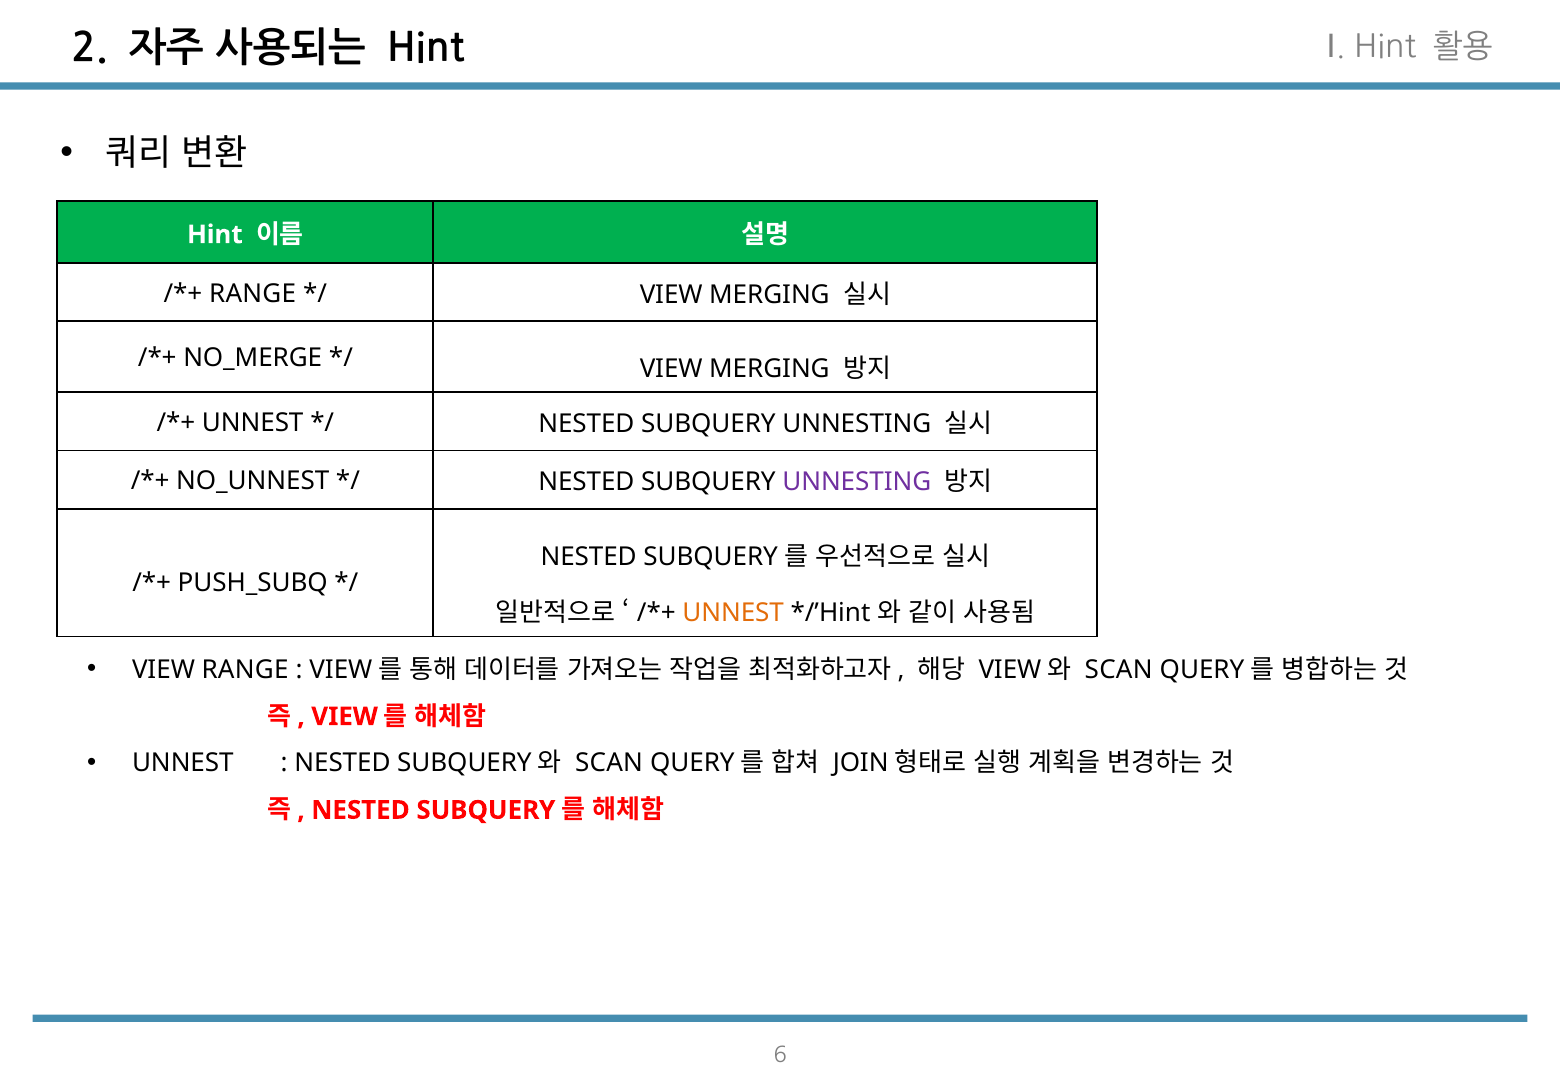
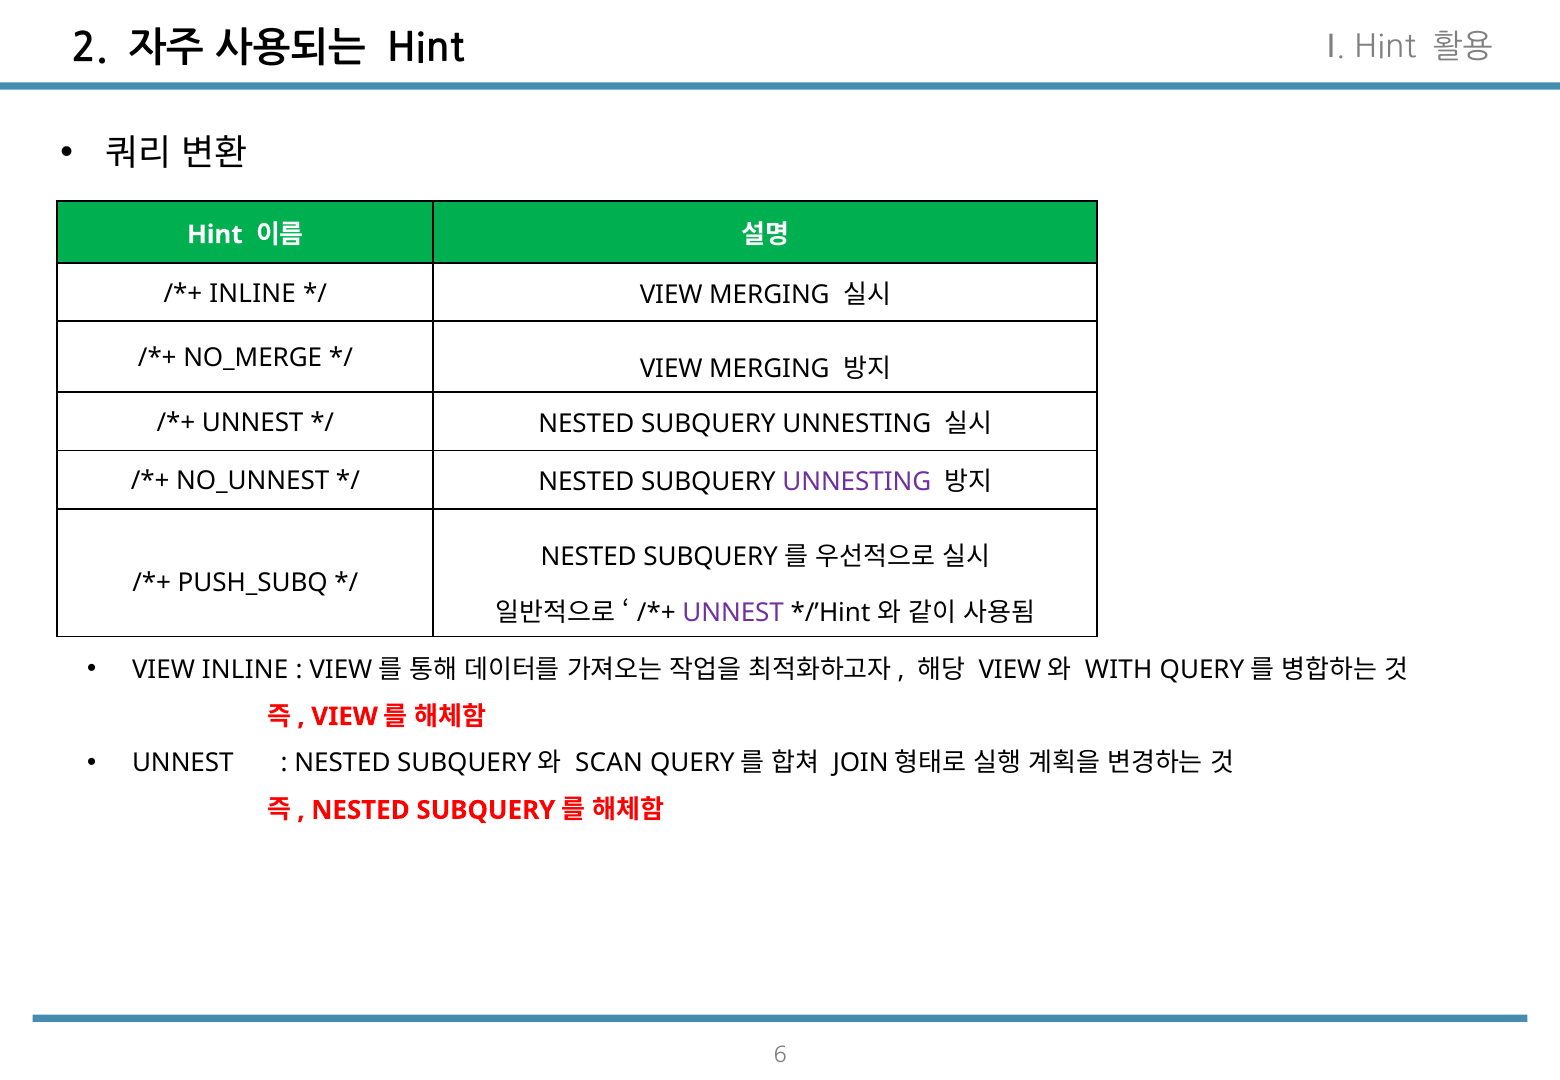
RANGE at (253, 293): RANGE -> INLINE
UNNEST at (733, 613) colour: orange -> purple
VIEW RANGE: RANGE -> INLINE
SCAN at (1119, 670): SCAN -> WITH
